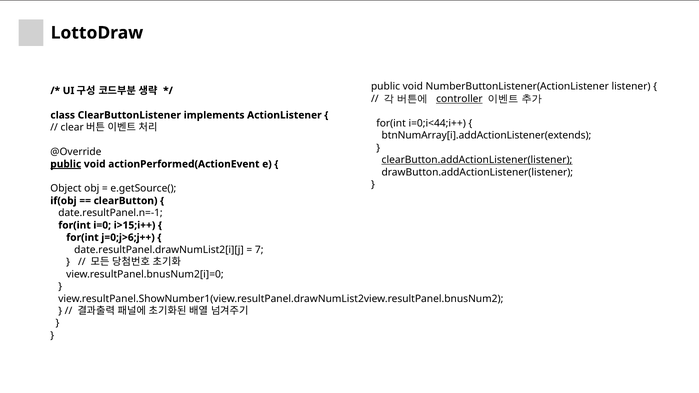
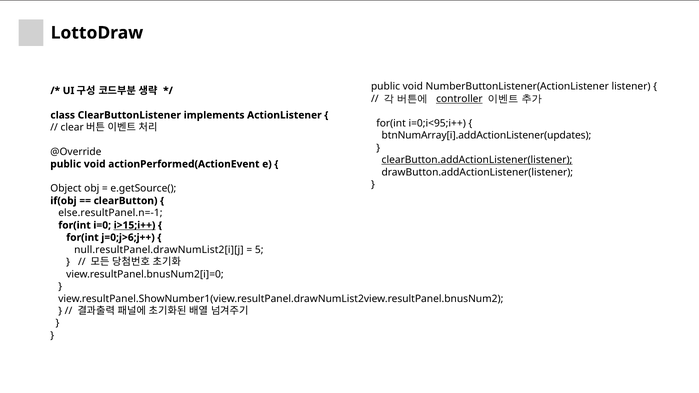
i=0;i<44;i++: i=0;i<44;i++ -> i=0;i<95;i++
btnNumArray[i].addActionListener(extends: btnNumArray[i].addActionListener(extends -> btnNumArray[i].addActionListener(updates
public at (66, 164) underline: present -> none
date.resultPanel.n=-1: date.resultPanel.n=-1 -> else.resultPanel.n=-1
i>15;i++ underline: none -> present
date.resultPanel.drawNumList2[i][j: date.resultPanel.drawNumList2[i][j -> null.resultPanel.drawNumList2[i][j
7: 7 -> 5
